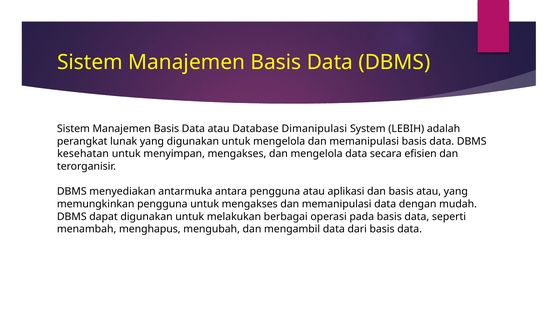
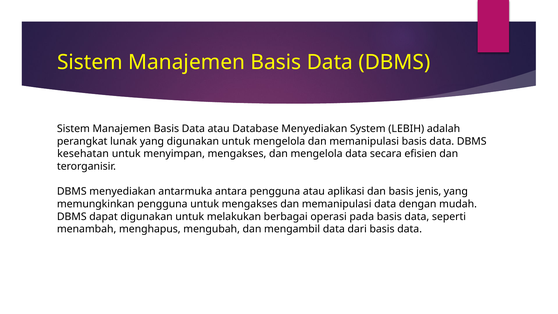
Database Dimanipulasi: Dimanipulasi -> Menyediakan
basis atau: atau -> jenis
